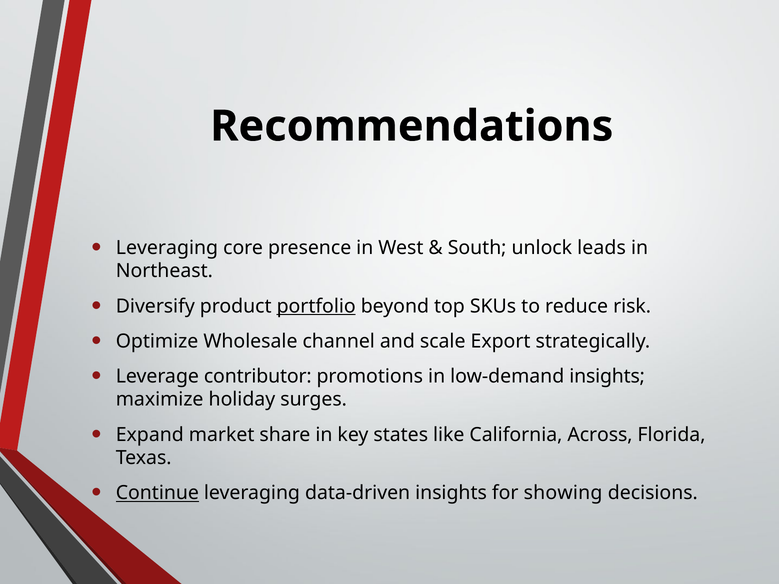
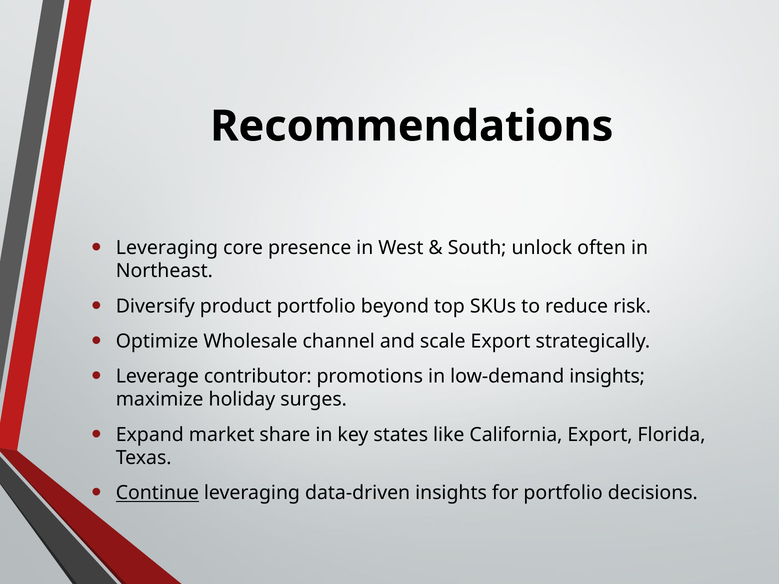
leads: leads -> often
portfolio at (316, 306) underline: present -> none
California Across: Across -> Export
for showing: showing -> portfolio
